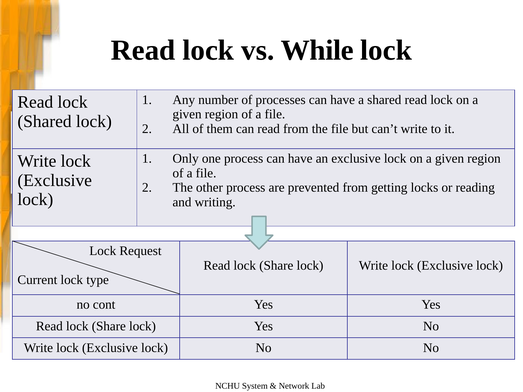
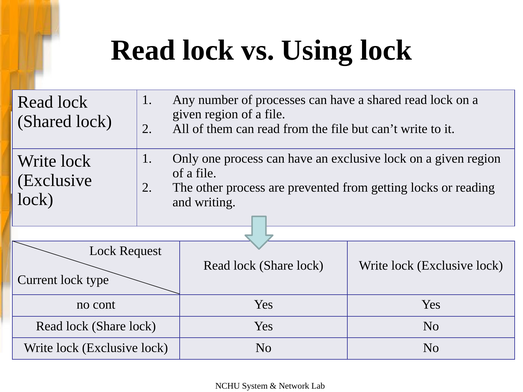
While: While -> Using
